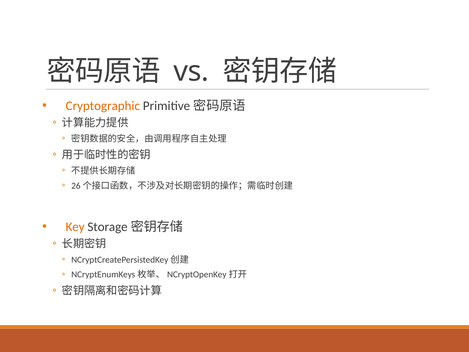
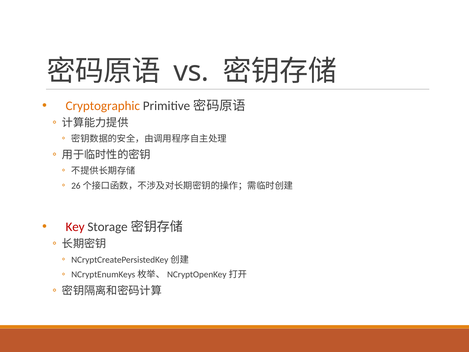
Key colour: orange -> red
